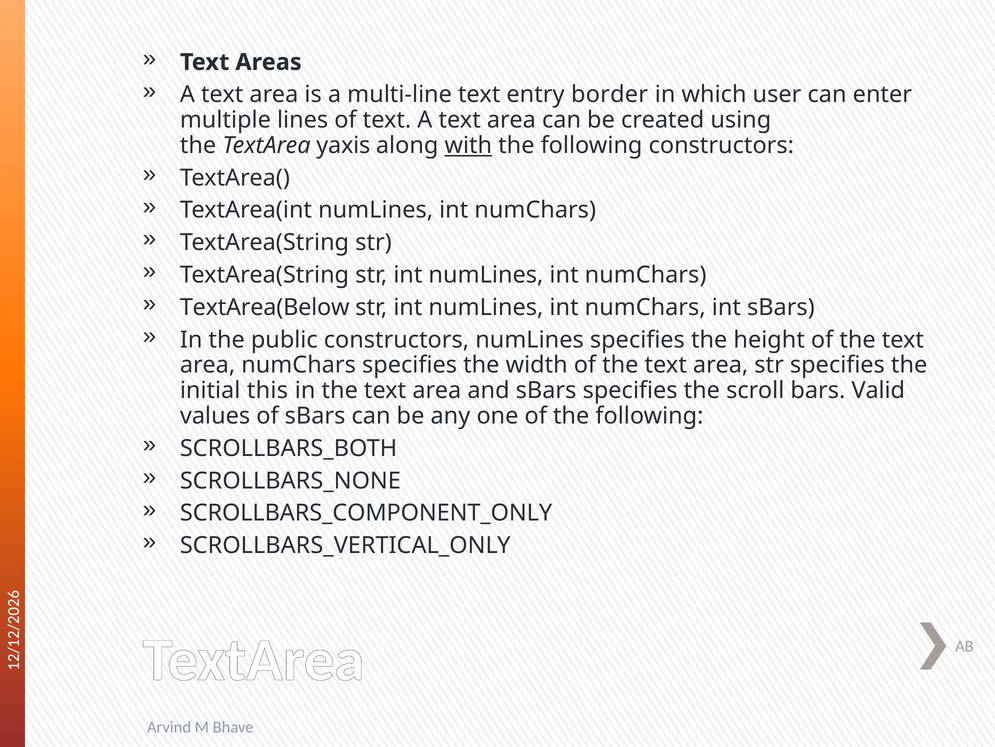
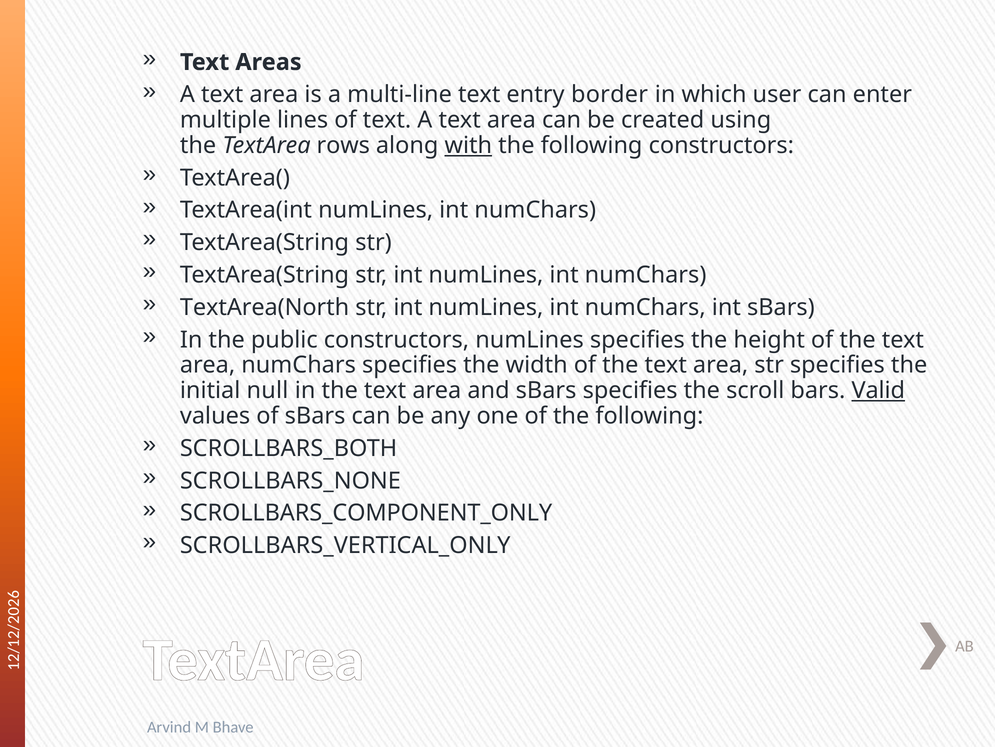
yaxis: yaxis -> rows
TextArea(Below: TextArea(Below -> TextArea(North
this: this -> null
Valid underline: none -> present
